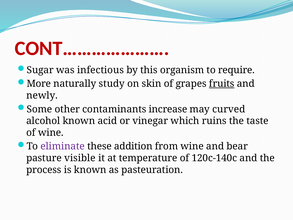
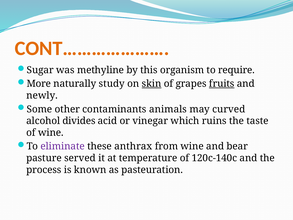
CONT………………… colour: red -> orange
infectious: infectious -> methyline
skin underline: none -> present
increase: increase -> animals
alcohol known: known -> divides
addition: addition -> anthrax
visible: visible -> served
